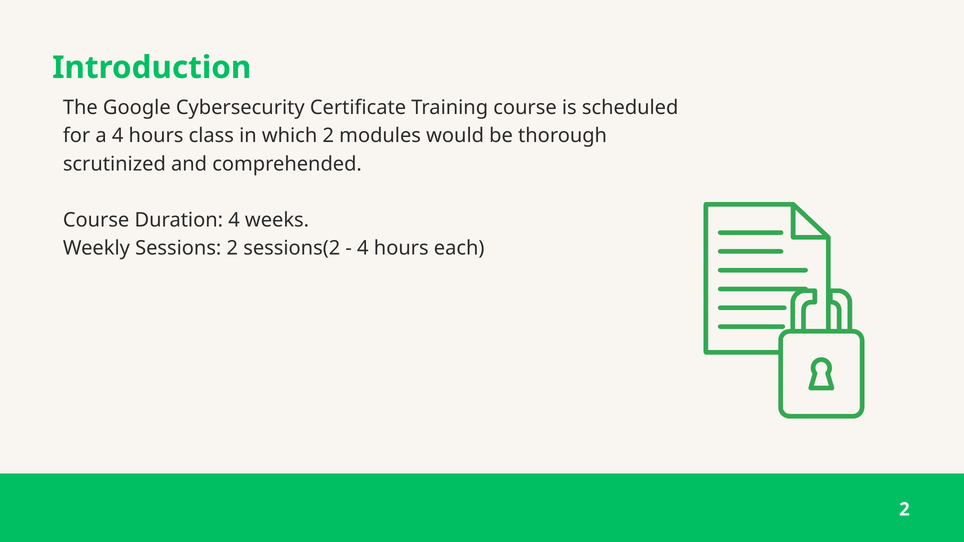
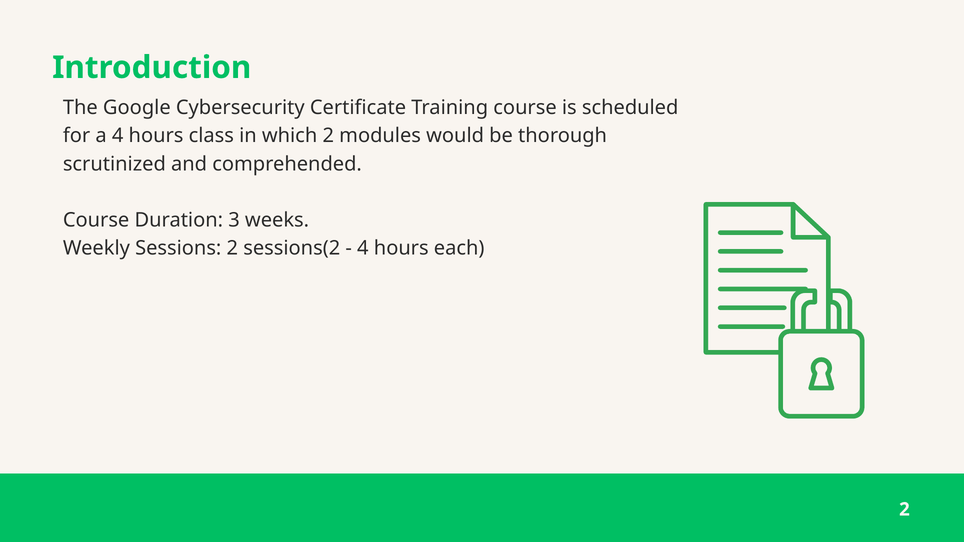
Duration 4: 4 -> 3
